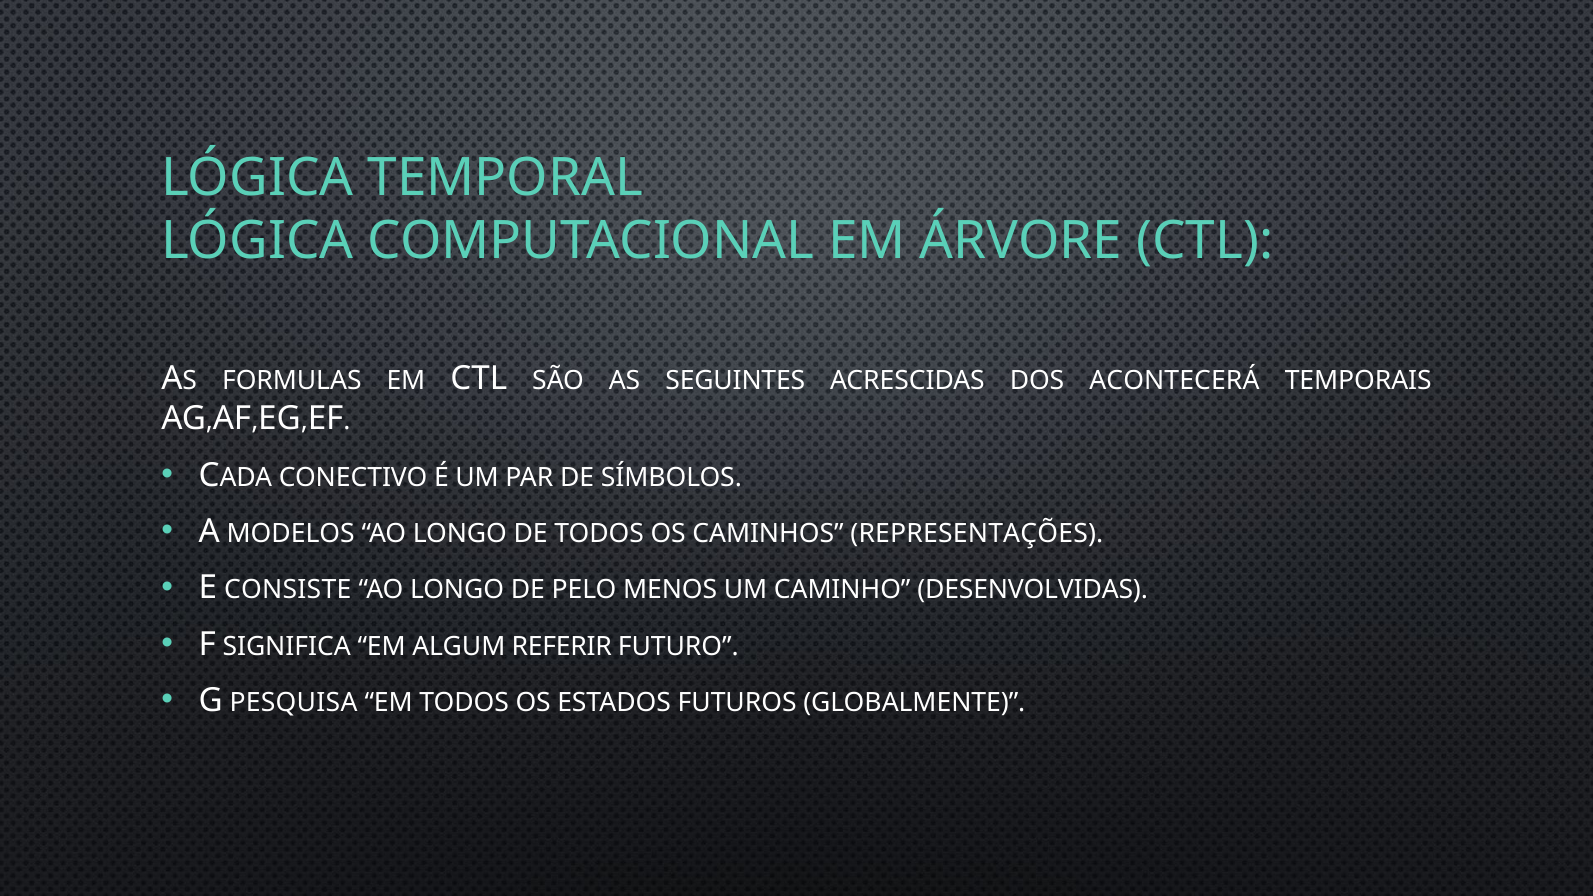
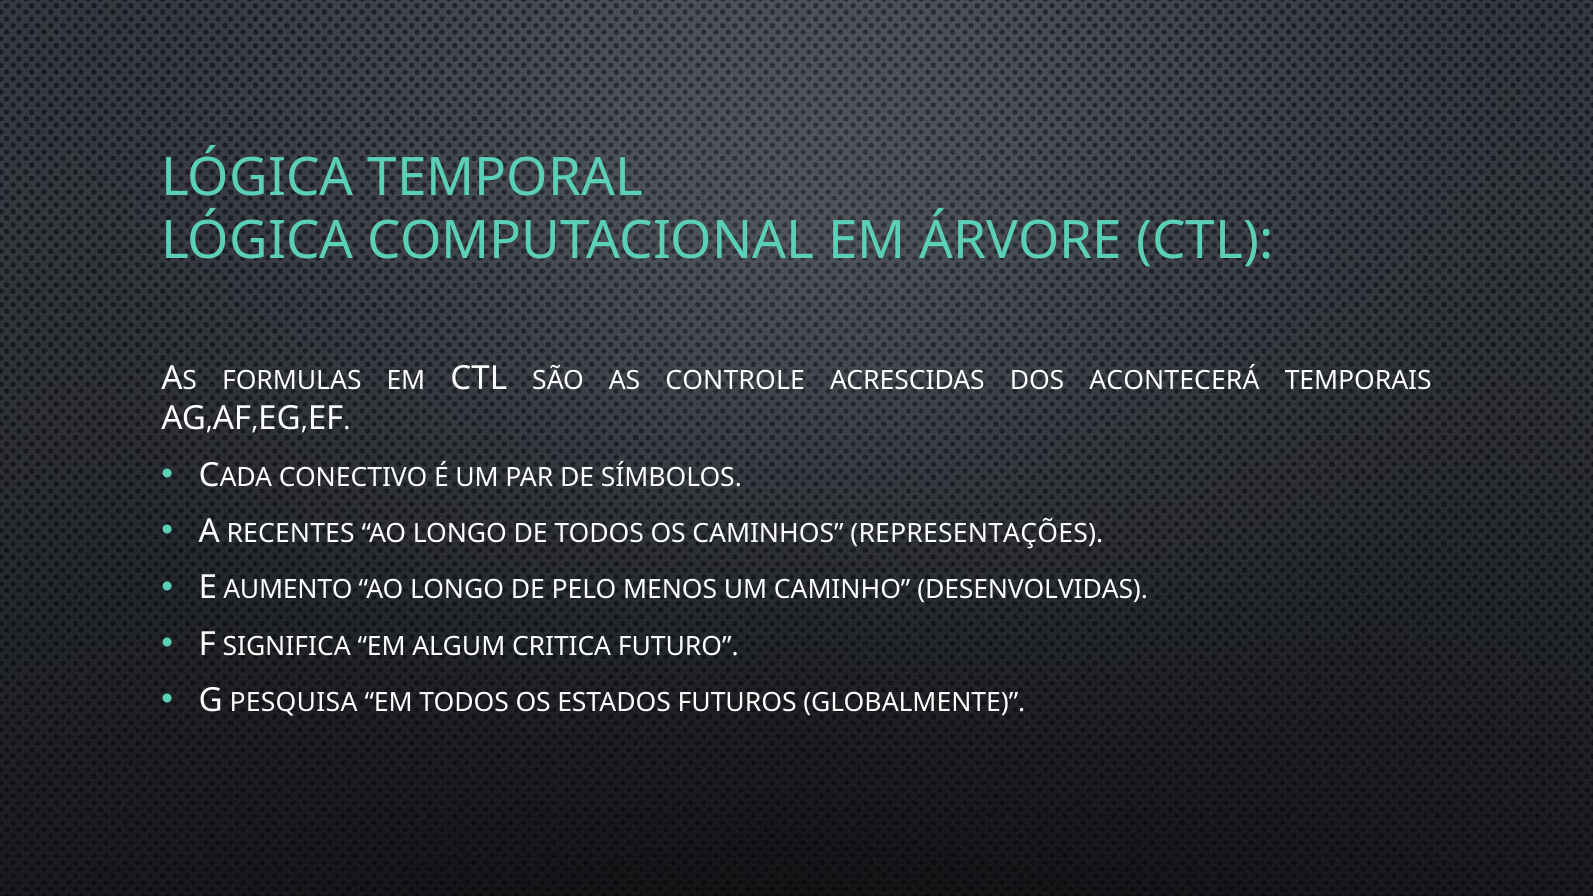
SEGUINTES: SEGUINTES -> CONTROLE
MODELOS: MODELOS -> RECENTES
CONSISTE: CONSISTE -> AUMENTO
REFERIR: REFERIR -> CRITICA
